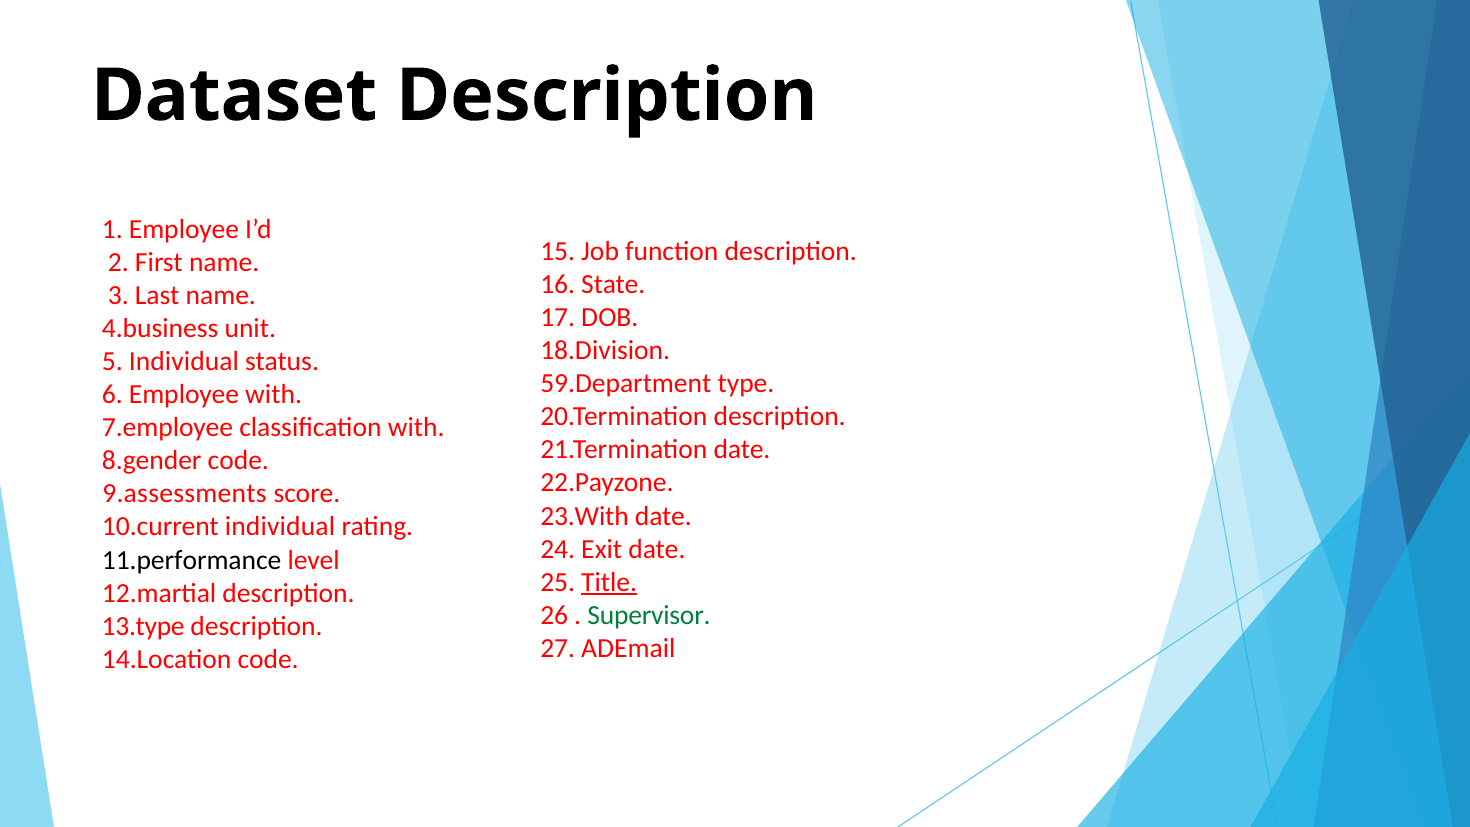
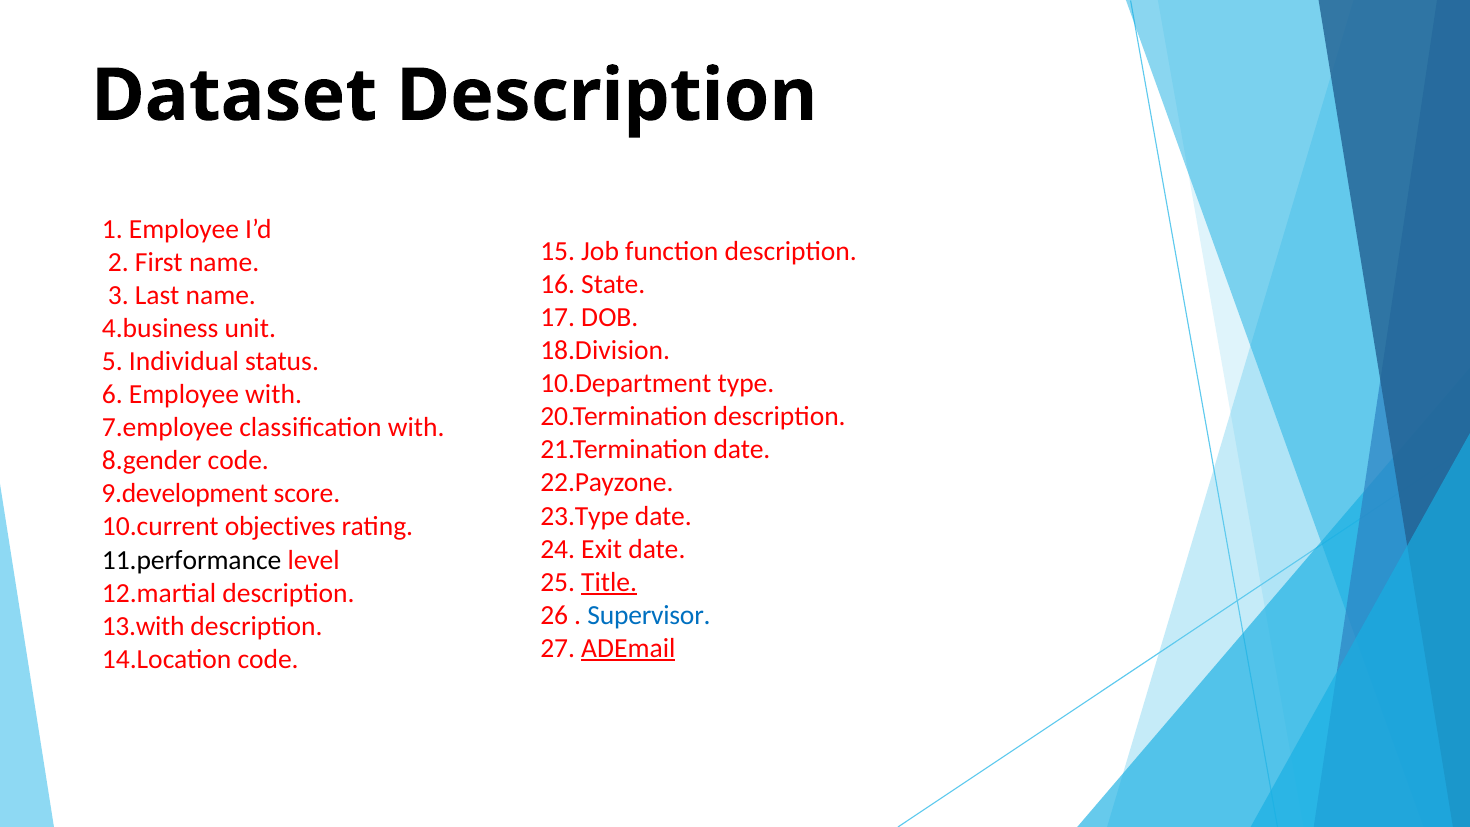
59.Department: 59.Department -> 10.Department
9.assessments: 9.assessments -> 9.development
23.With: 23.With -> 23.Type
10.current individual: individual -> objectives
Supervisor colour: green -> blue
13.type: 13.type -> 13.with
ADEmail underline: none -> present
